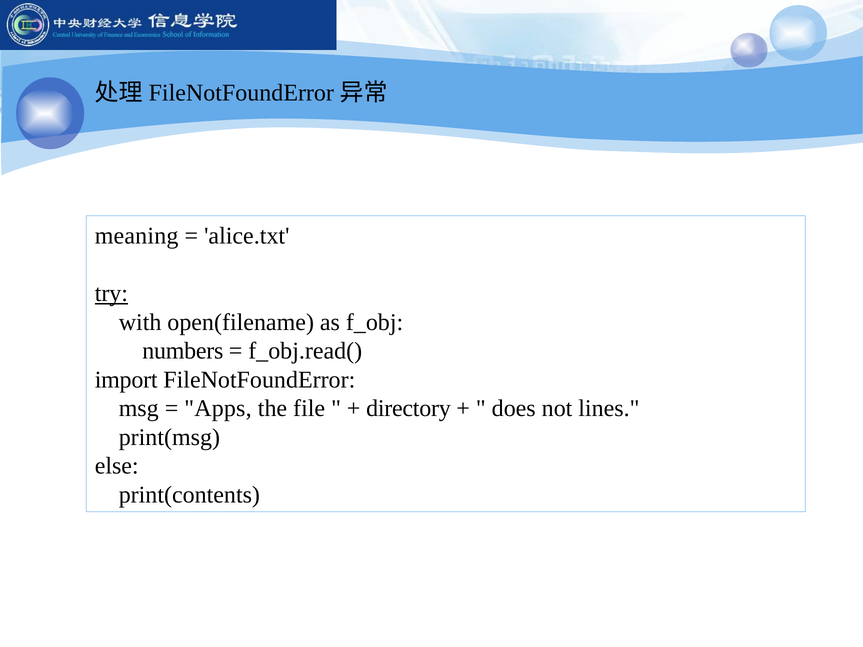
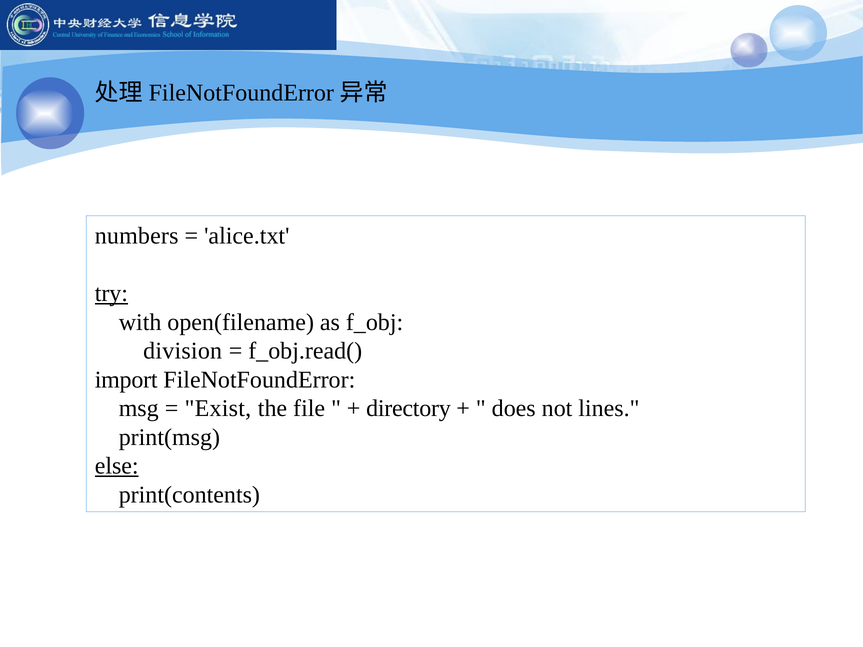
meaning: meaning -> numbers
numbers: numbers -> division
Apps: Apps -> Exist
else underline: none -> present
